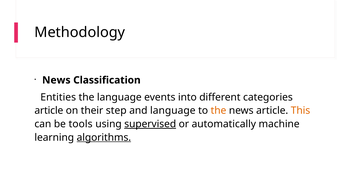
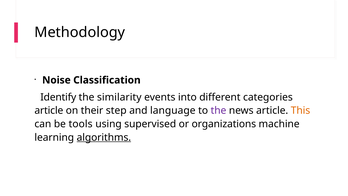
News at (56, 80): News -> Noise
Entities: Entities -> Identify
the language: language -> similarity
the at (218, 110) colour: orange -> purple
supervised underline: present -> none
automatically: automatically -> organizations
